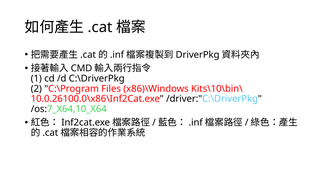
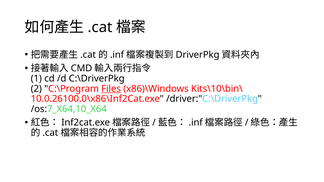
Files underline: none -> present
